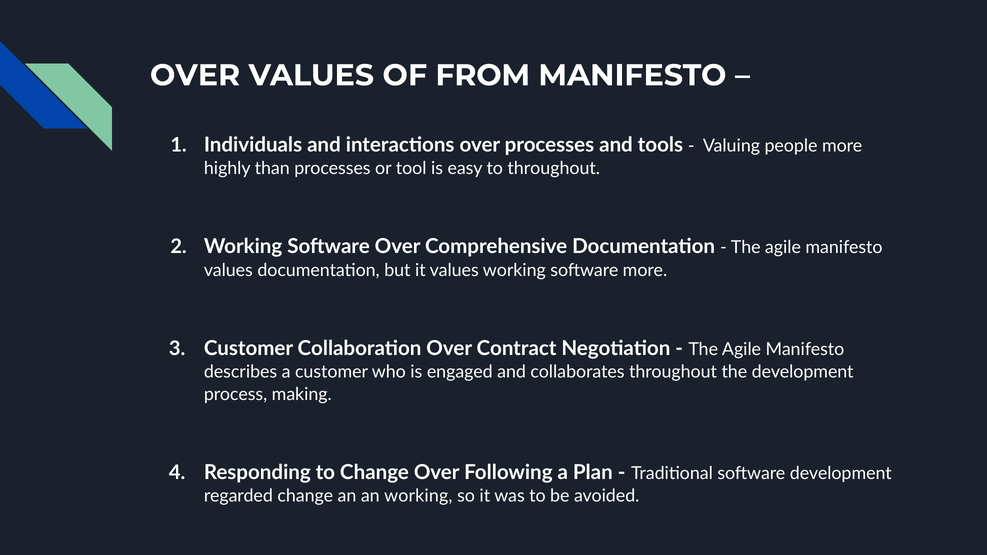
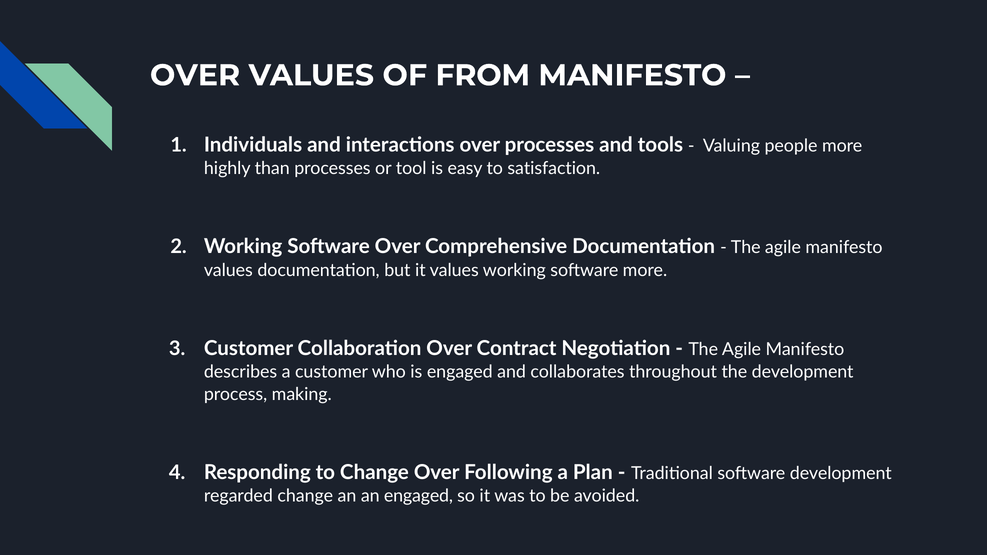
to throughout: throughout -> satisfaction
an working: working -> engaged
